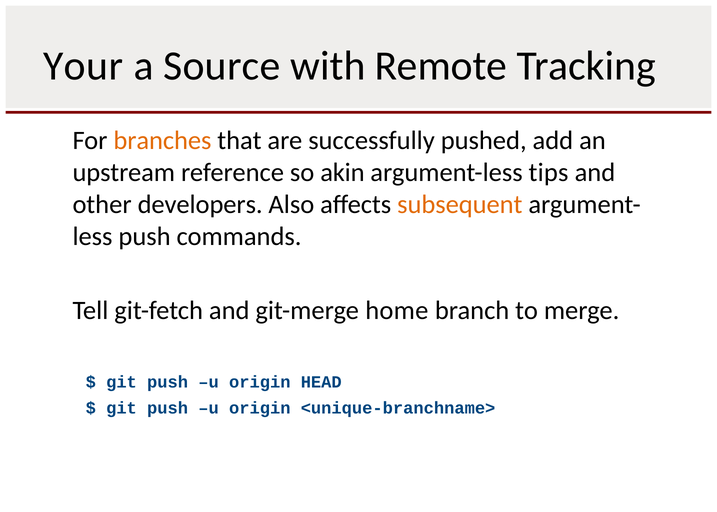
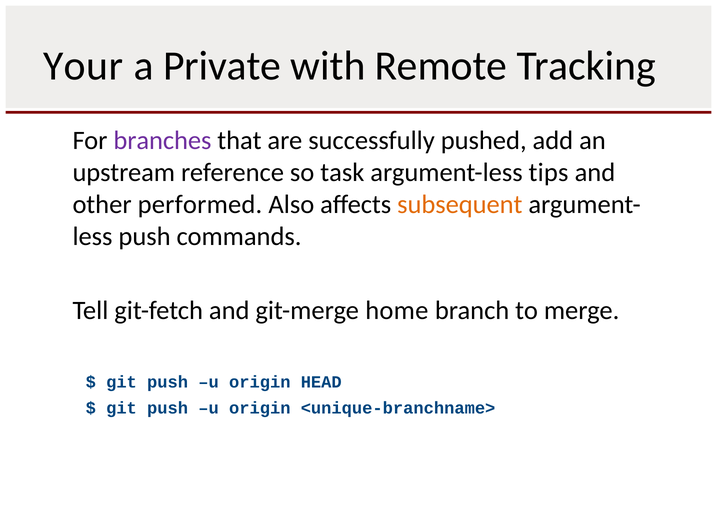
Source: Source -> Private
branches colour: orange -> purple
akin: akin -> task
developers: developers -> performed
